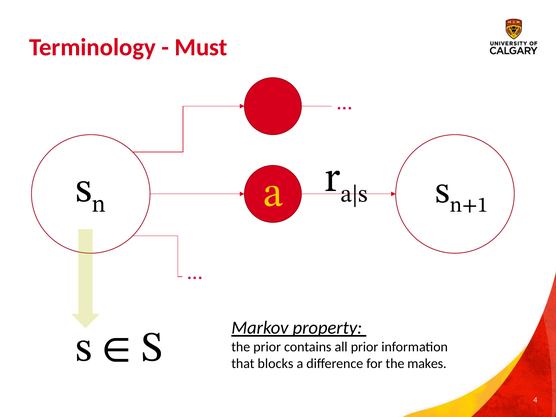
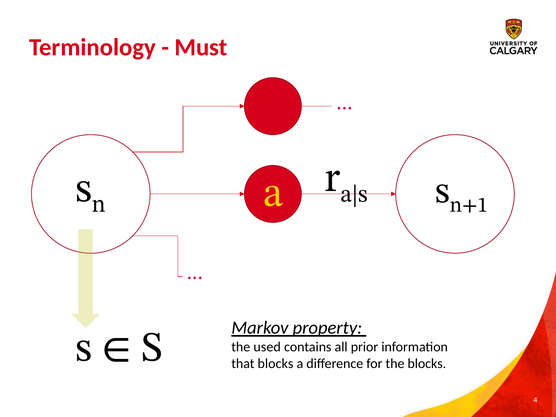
the prior: prior -> used
the makes: makes -> blocks
